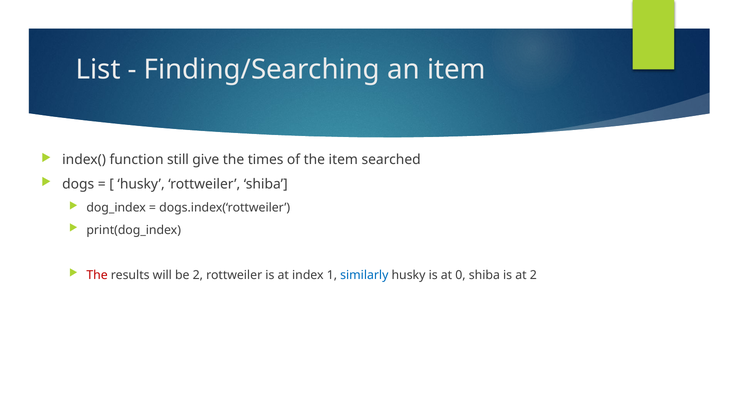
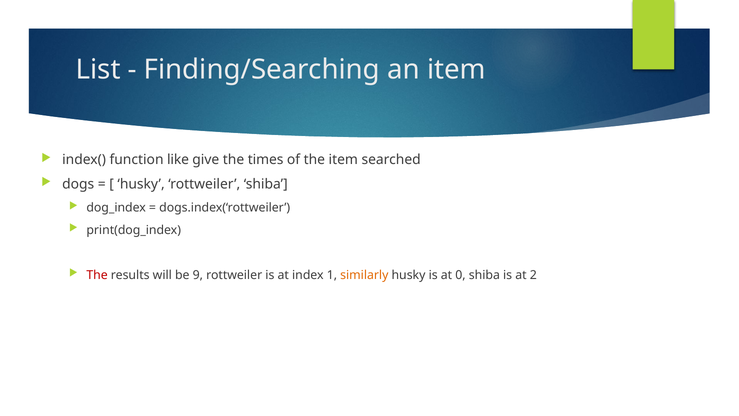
still: still -> like
be 2: 2 -> 9
similarly colour: blue -> orange
